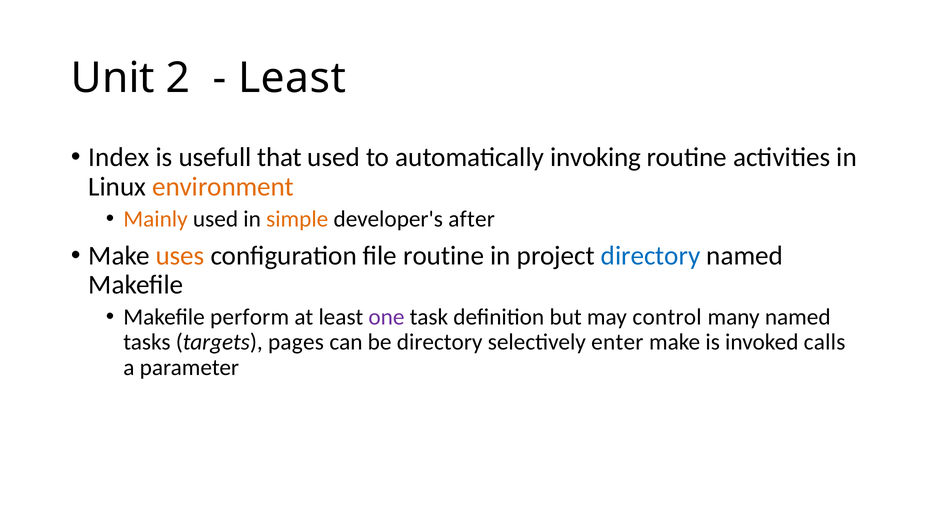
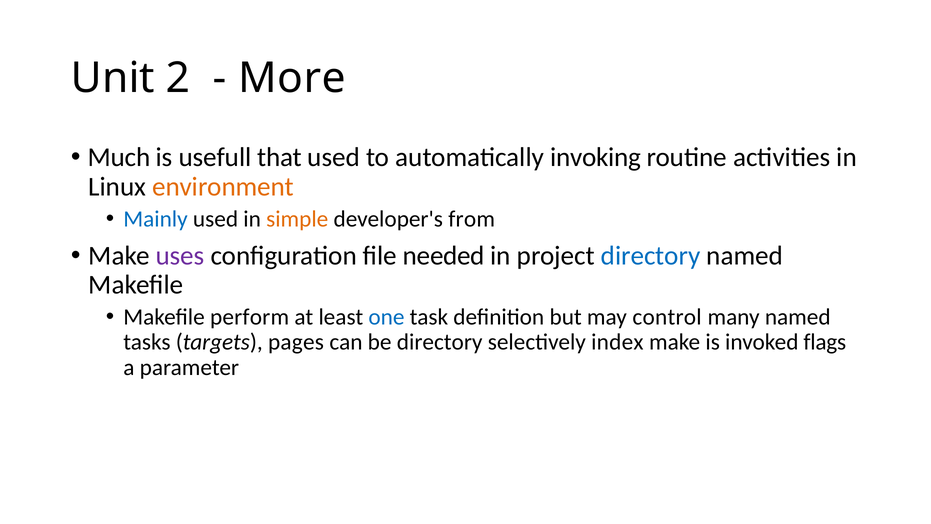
Least at (292, 78): Least -> More
Index: Index -> Much
Mainly colour: orange -> blue
after: after -> from
uses colour: orange -> purple
file routine: routine -> needed
one colour: purple -> blue
enter: enter -> index
calls: calls -> flags
